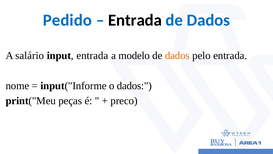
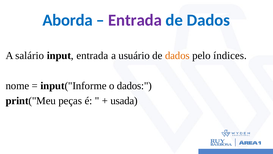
Pedido: Pedido -> Aborda
Entrada at (135, 20) colour: black -> purple
modelo: modelo -> usuário
pelo entrada: entrada -> índices
preco: preco -> usada
